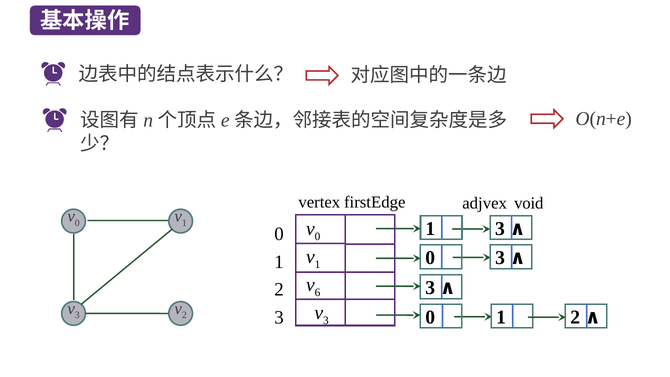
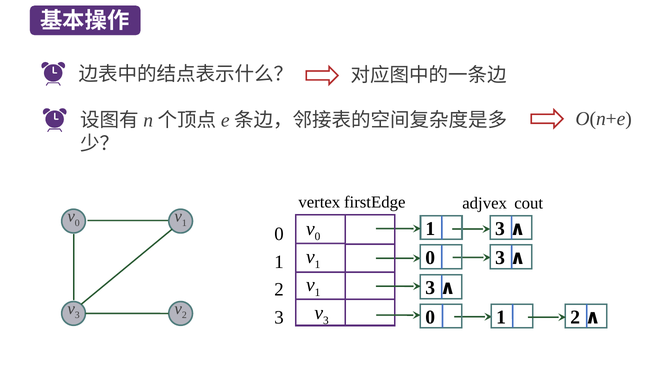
void: void -> cout
6 at (317, 292): 6 -> 1
